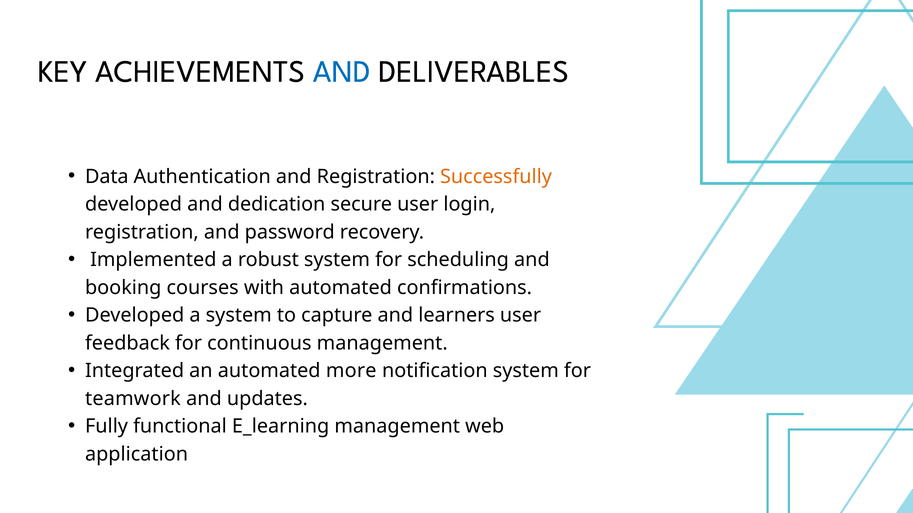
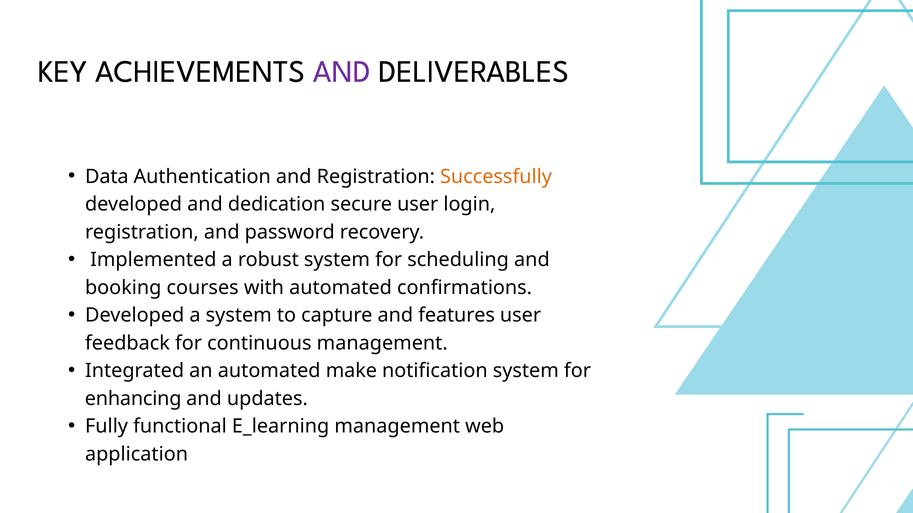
AND at (342, 72) colour: blue -> purple
learners: learners -> features
more: more -> make
teamwork: teamwork -> enhancing
